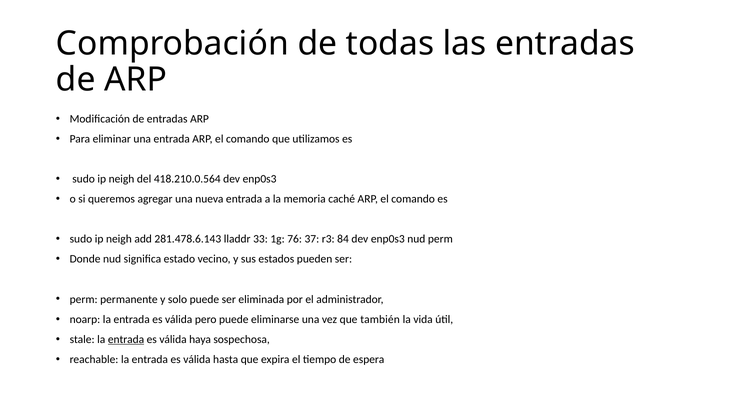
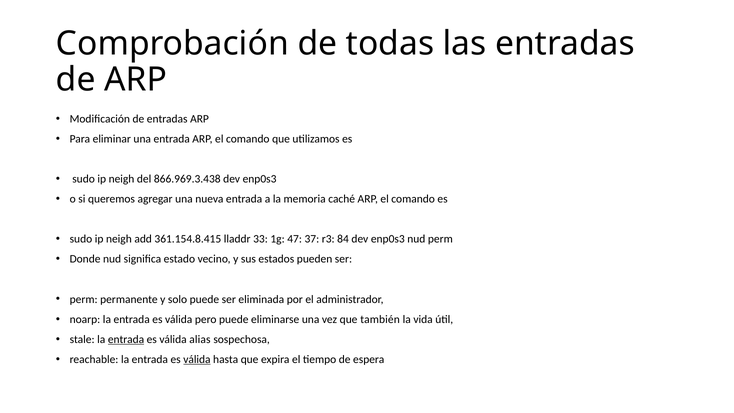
418.210.0.564: 418.210.0.564 -> 866.969.3.438
281.478.6.143: 281.478.6.143 -> 361.154.8.415
76: 76 -> 47
haya: haya -> alias
válida at (197, 359) underline: none -> present
